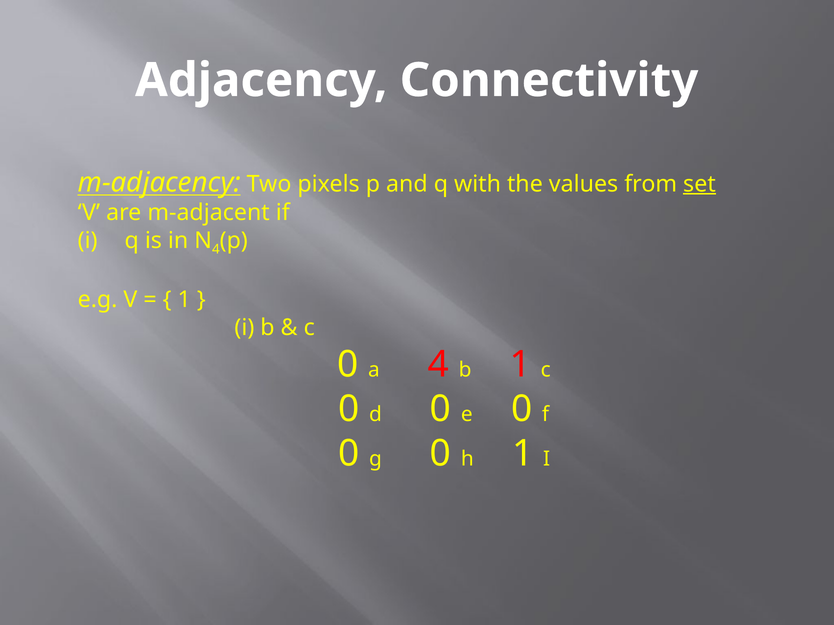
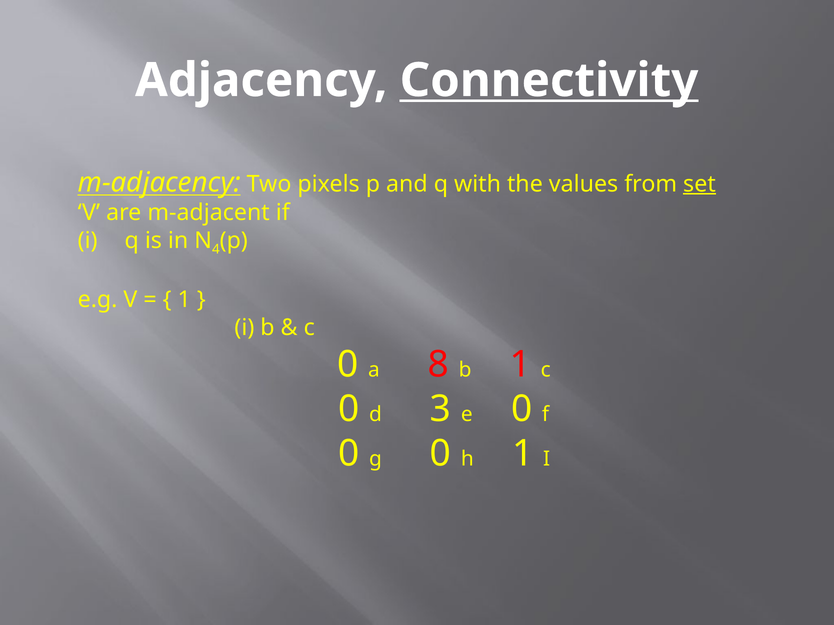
Connectivity underline: none -> present
a 4: 4 -> 8
d 0: 0 -> 3
